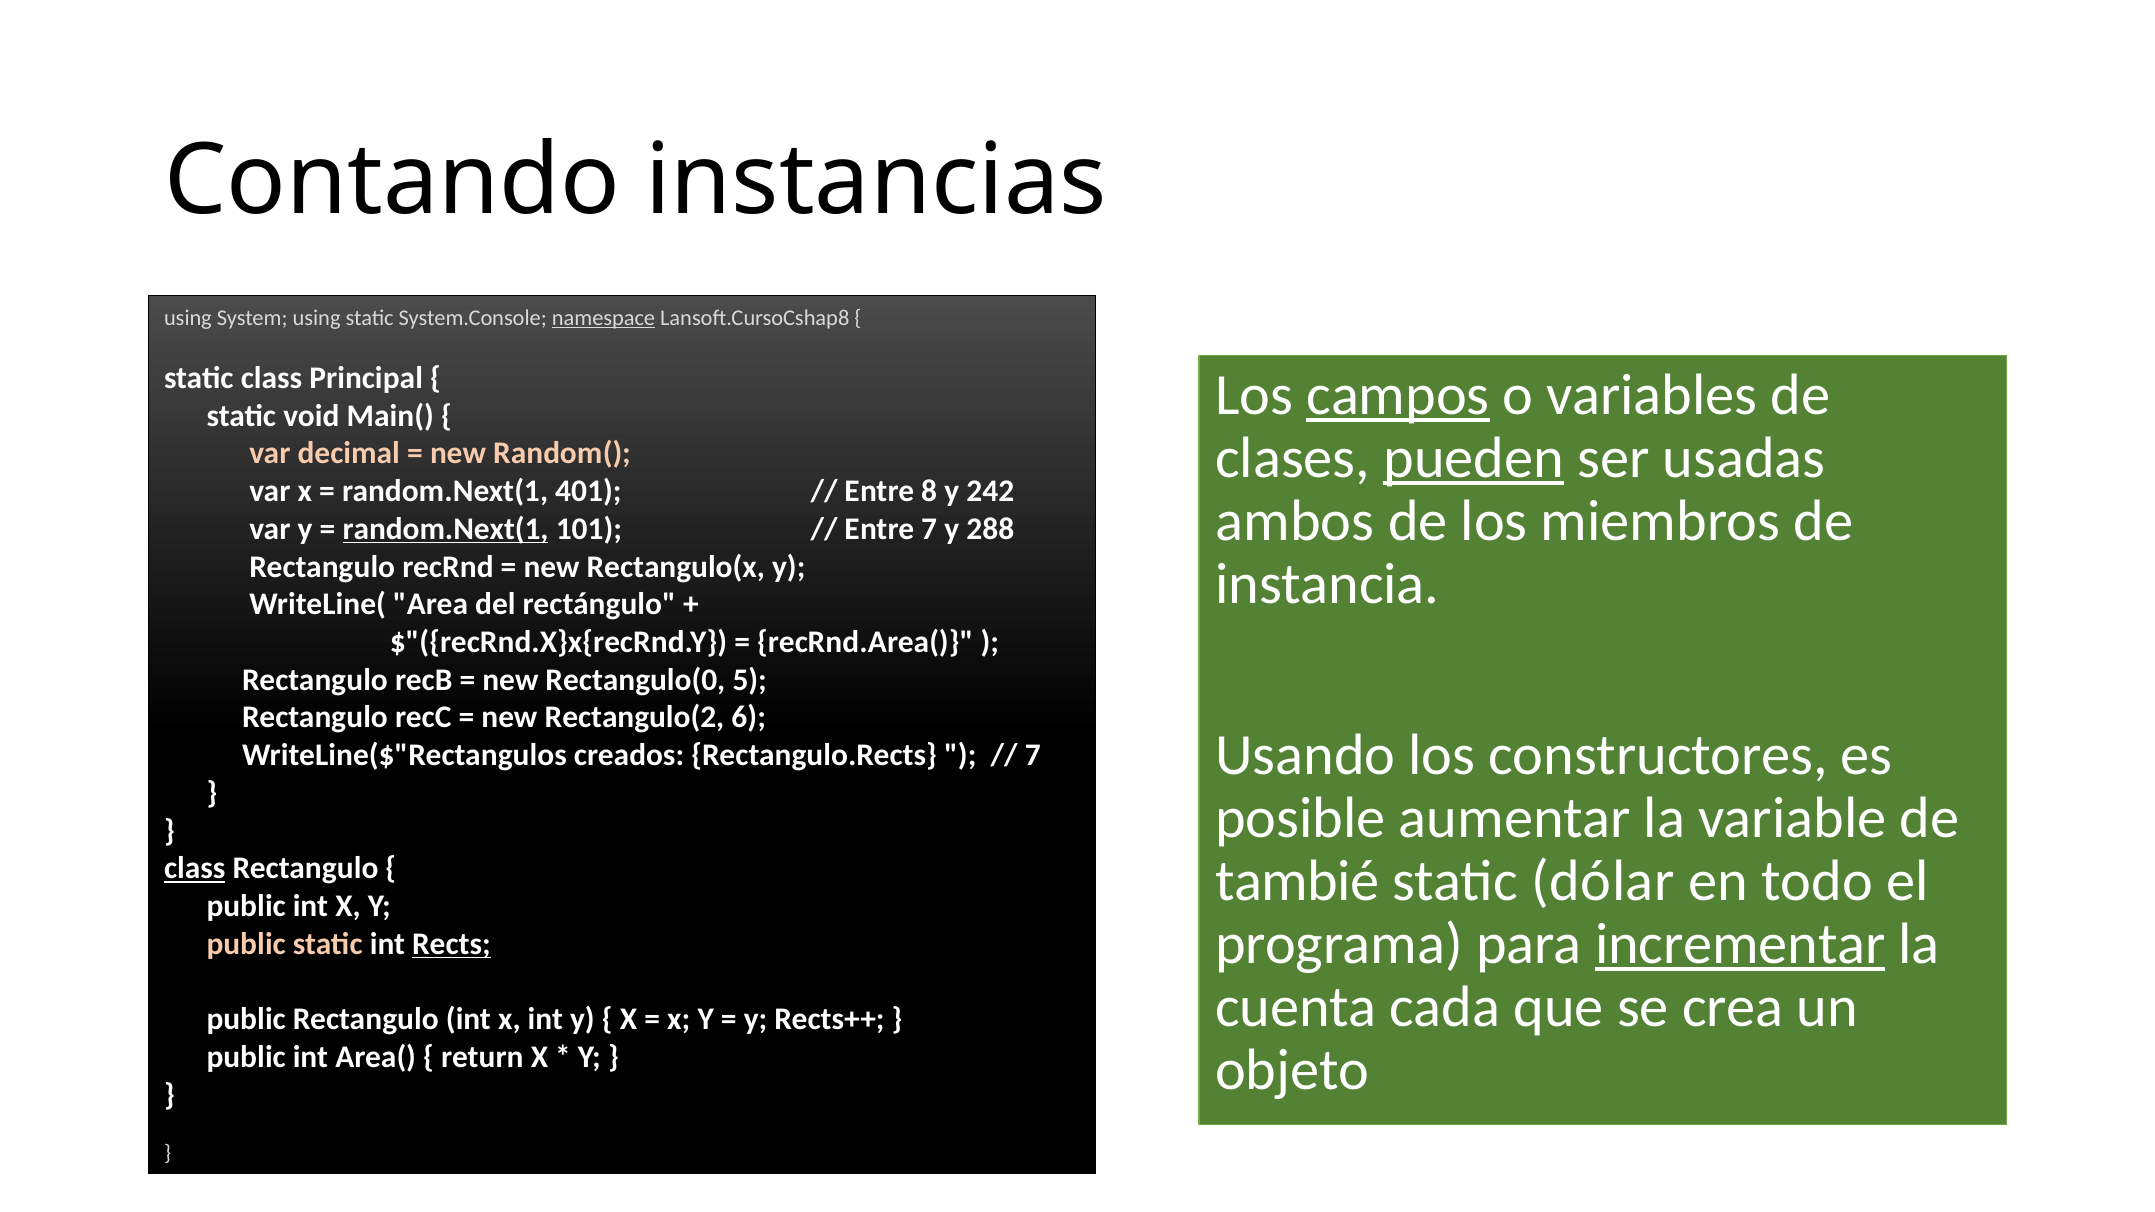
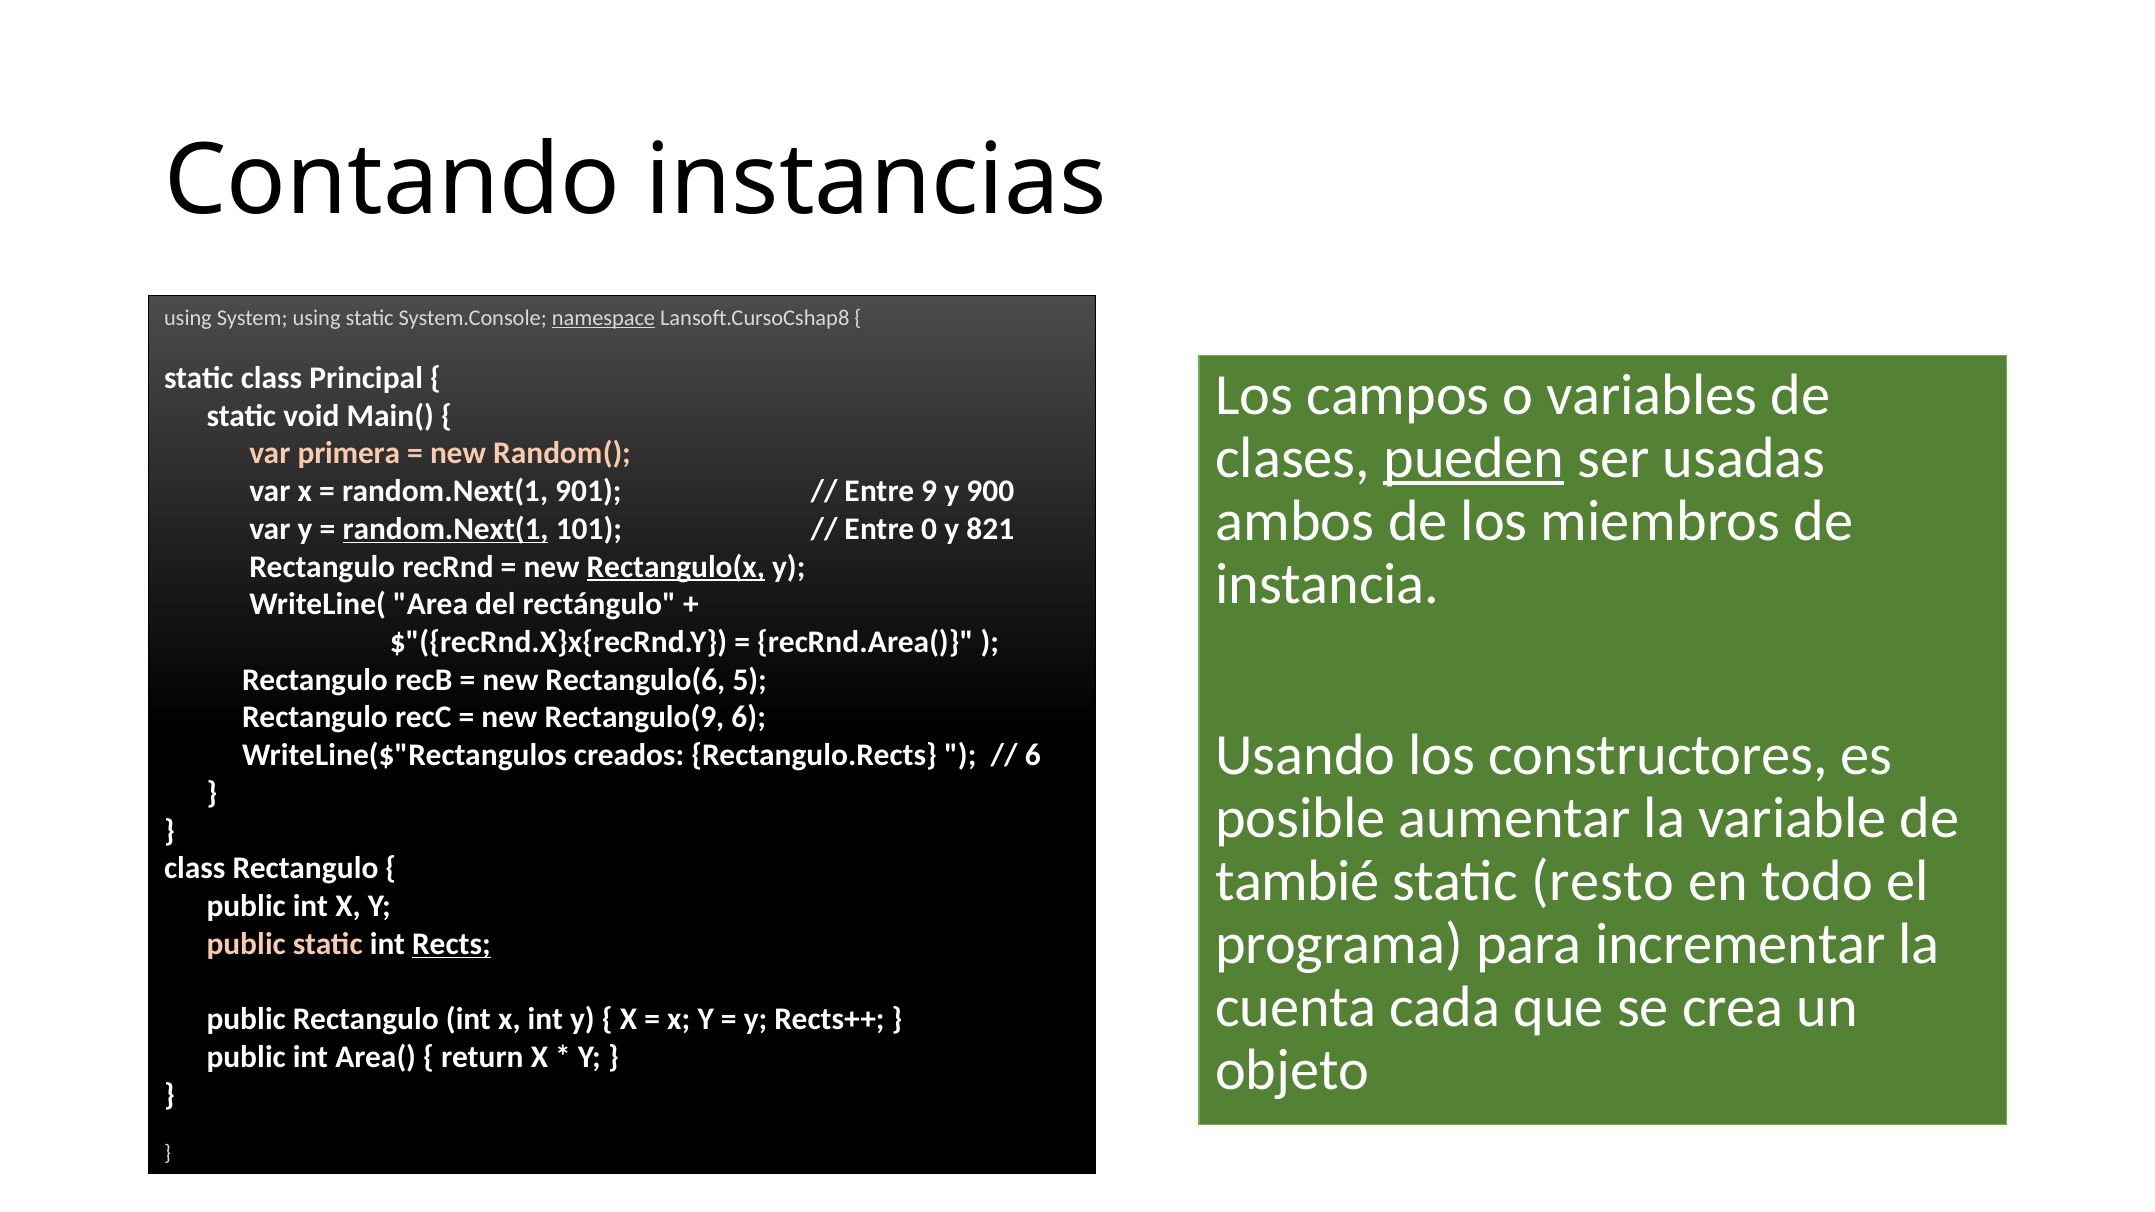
campos underline: present -> none
decimal: decimal -> primera
401: 401 -> 901
8: 8 -> 9
242: 242 -> 900
Entre 7: 7 -> 0
288: 288 -> 821
Rectangulo(x underline: none -> present
Rectangulo(0: Rectangulo(0 -> Rectangulo(6
Rectangulo(2: Rectangulo(2 -> Rectangulo(9
7 at (1033, 755): 7 -> 6
class at (195, 869) underline: present -> none
dólar: dólar -> resto
incrementar underline: present -> none
